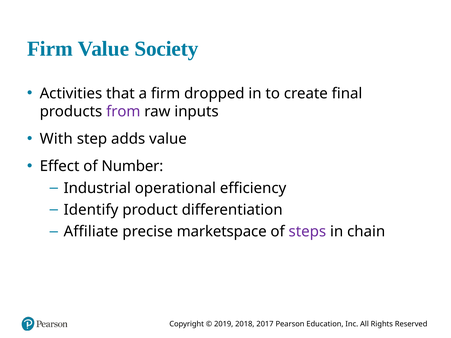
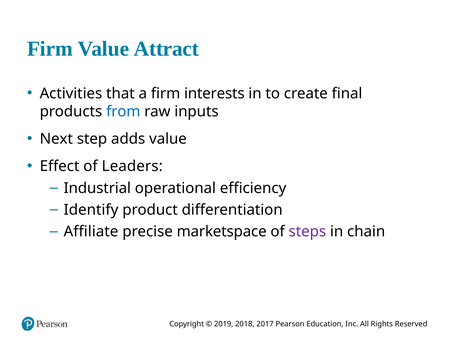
Society: Society -> Attract
dropped: dropped -> interests
from colour: purple -> blue
With: With -> Next
Number: Number -> Leaders
